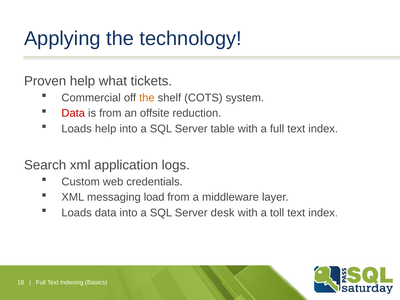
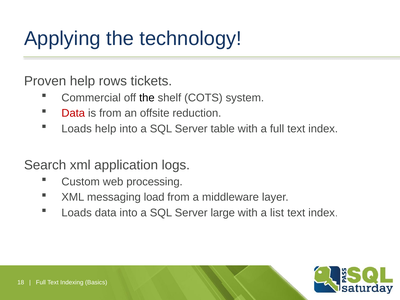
what: what -> rows
the at (147, 98) colour: orange -> black
credentials: credentials -> processing
desk: desk -> large
toll: toll -> list
